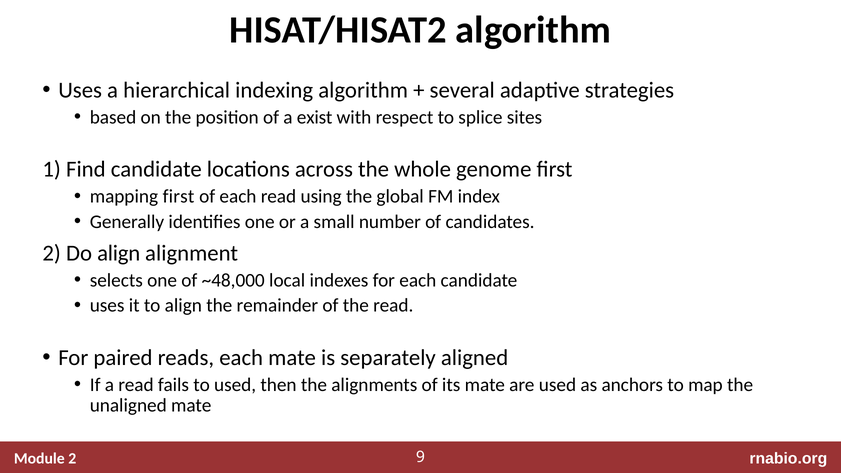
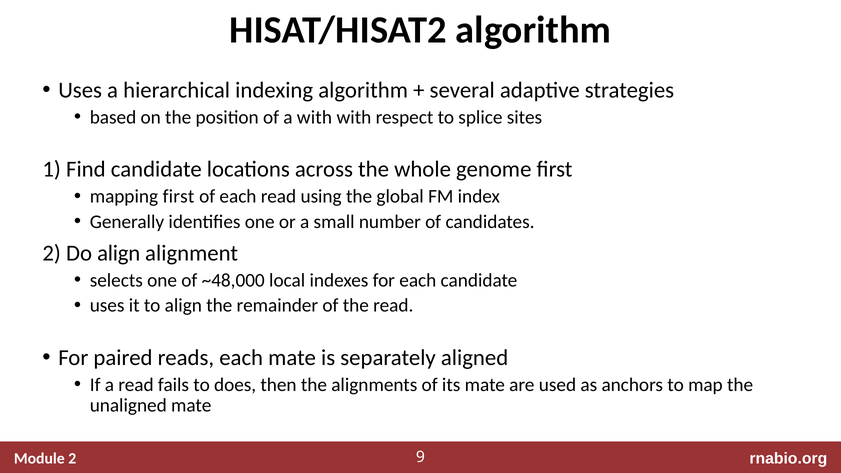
a exist: exist -> with
to used: used -> does
